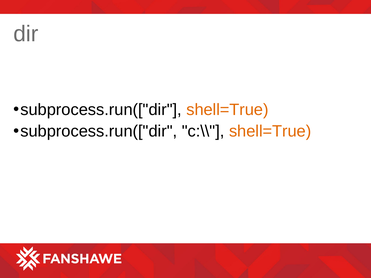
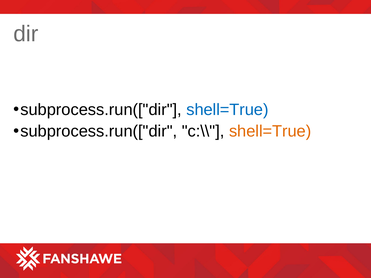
shell=True at (227, 110) colour: orange -> blue
